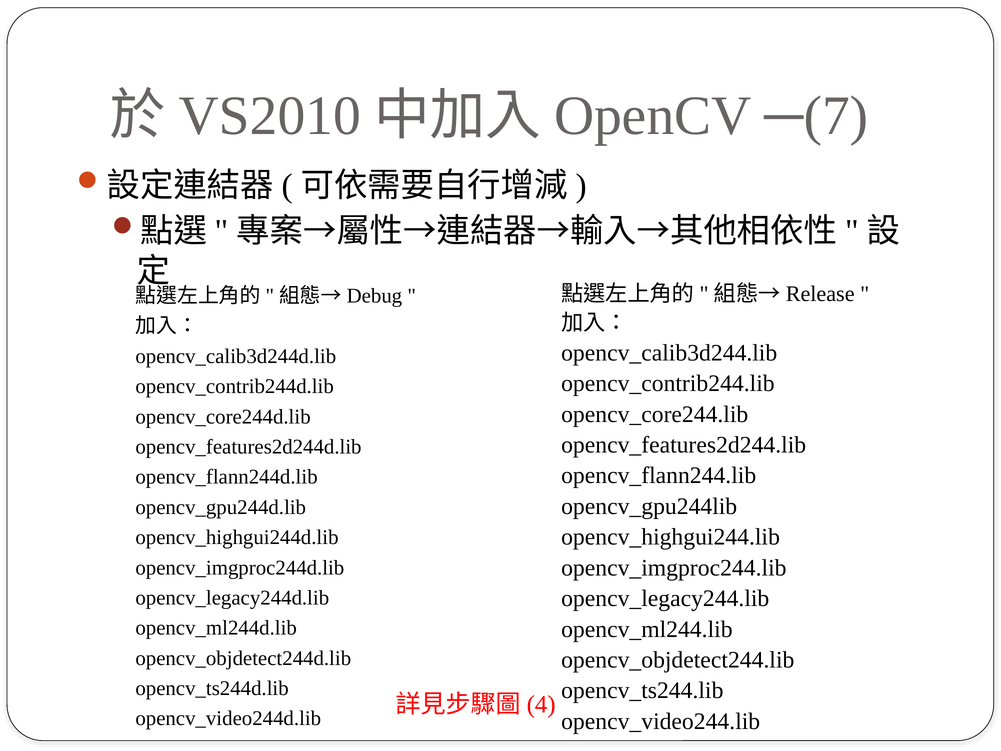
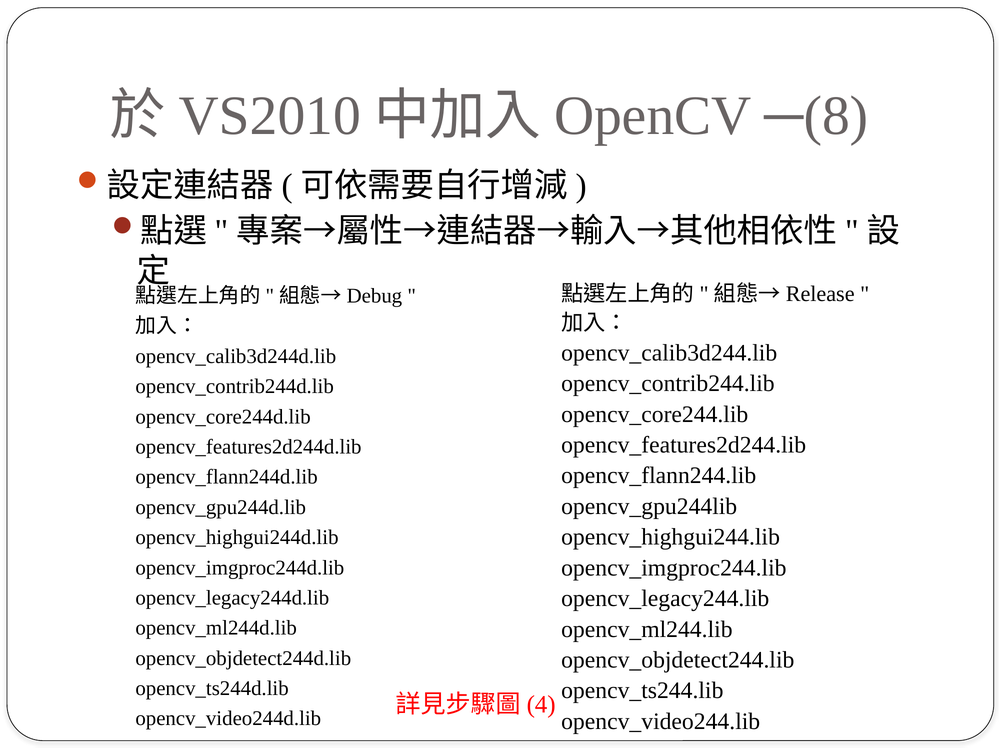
─(7: ─(7 -> ─(8
